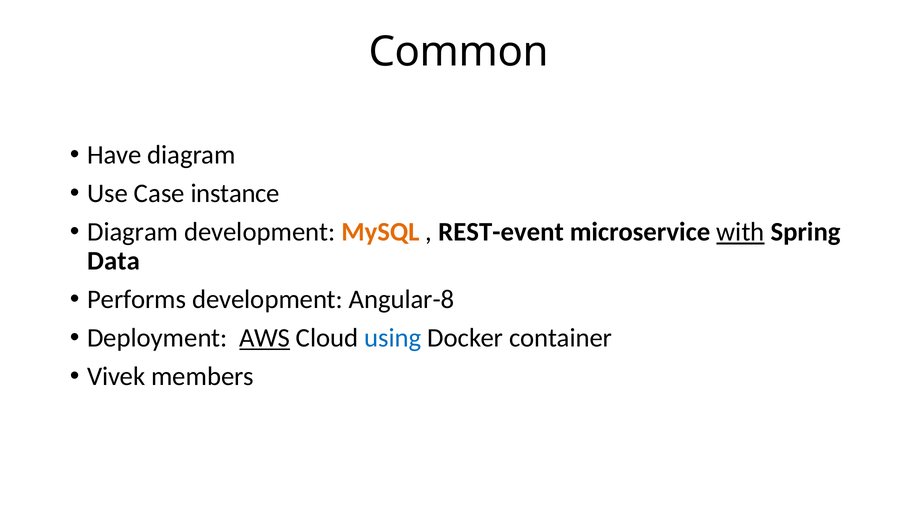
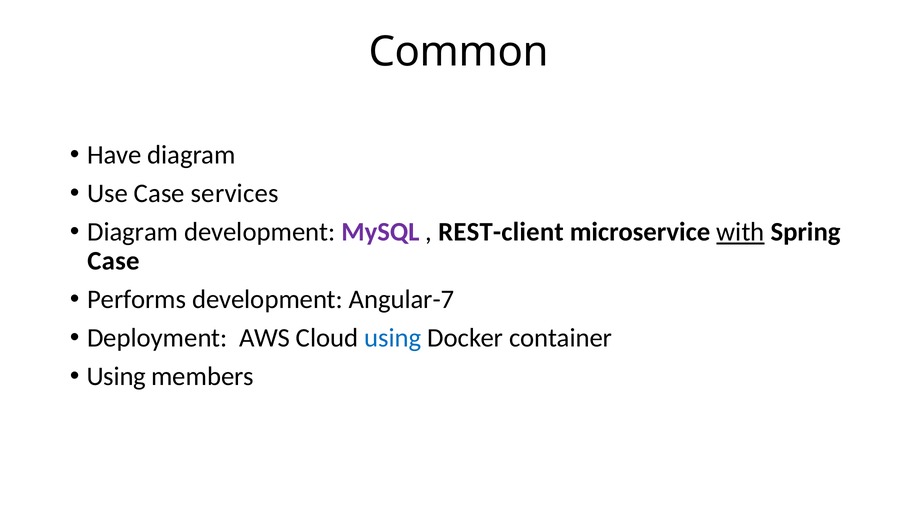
instance: instance -> services
MySQL colour: orange -> purple
REST-event: REST-event -> REST-client
Data at (114, 261): Data -> Case
Angular-8: Angular-8 -> Angular-7
AWS underline: present -> none
Vivek at (116, 376): Vivek -> Using
